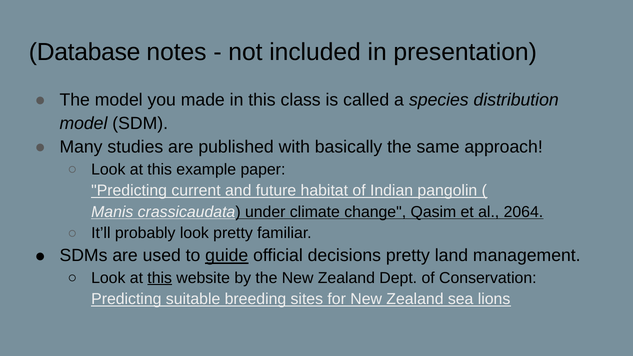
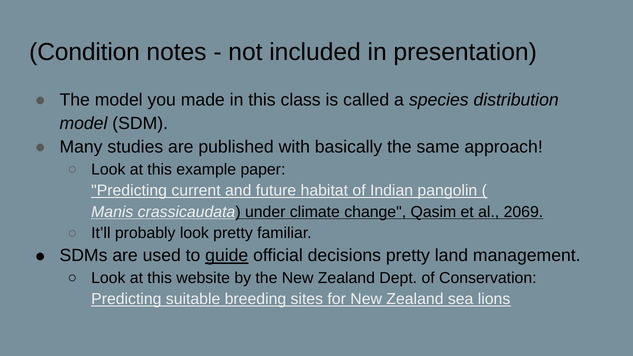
Database: Database -> Condition
2064: 2064 -> 2069
this at (160, 278) underline: present -> none
